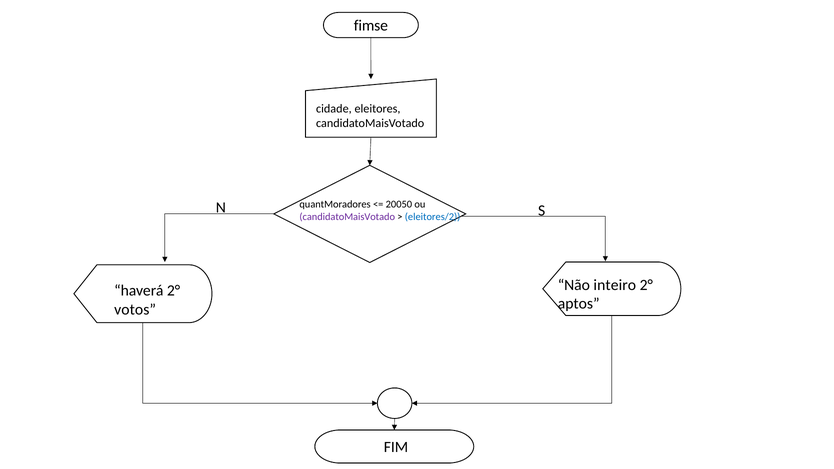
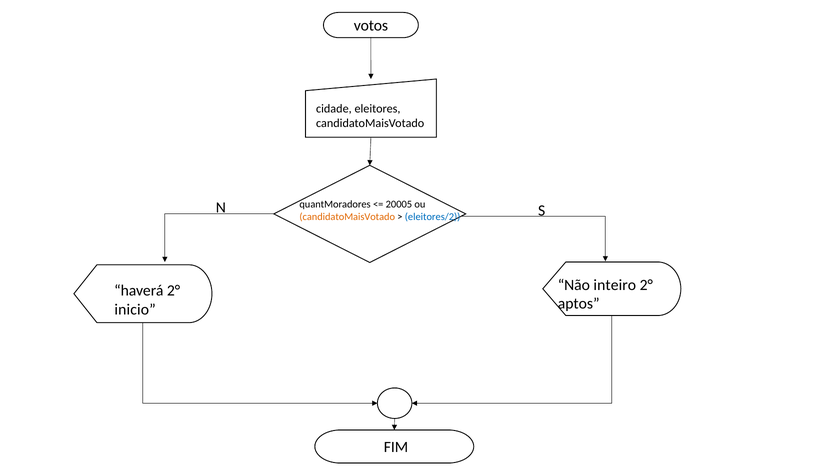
fimse: fimse -> votos
20050: 20050 -> 20005
candidatoMaisVotado at (347, 217) colour: purple -> orange
votos: votos -> inicio
